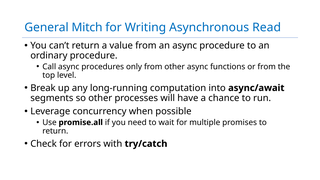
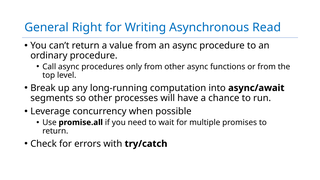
Mitch: Mitch -> Right
